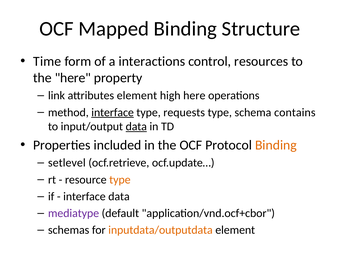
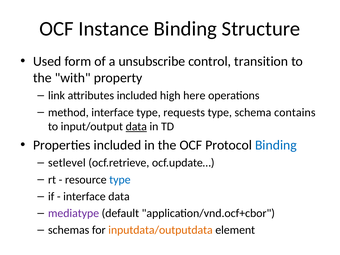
Mapped: Mapped -> Instance
Time: Time -> Used
interactions: interactions -> unsubscribe
resources: resources -> transition
the here: here -> with
attributes element: element -> included
interface at (113, 112) underline: present -> none
Binding at (276, 145) colour: orange -> blue
type at (120, 180) colour: orange -> blue
